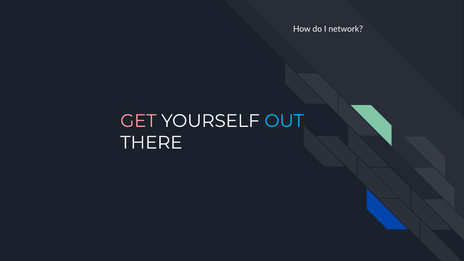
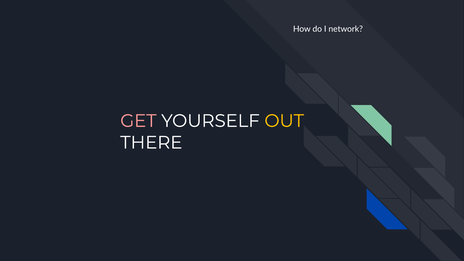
OUT colour: light blue -> yellow
